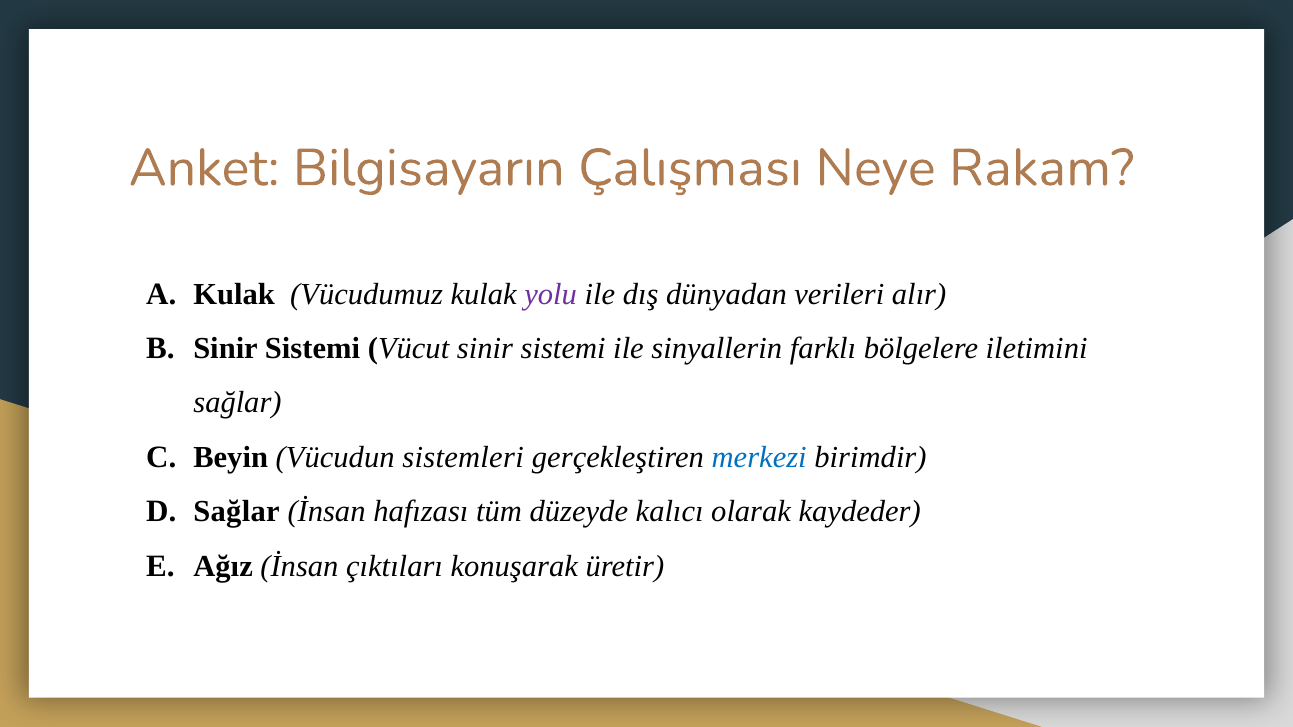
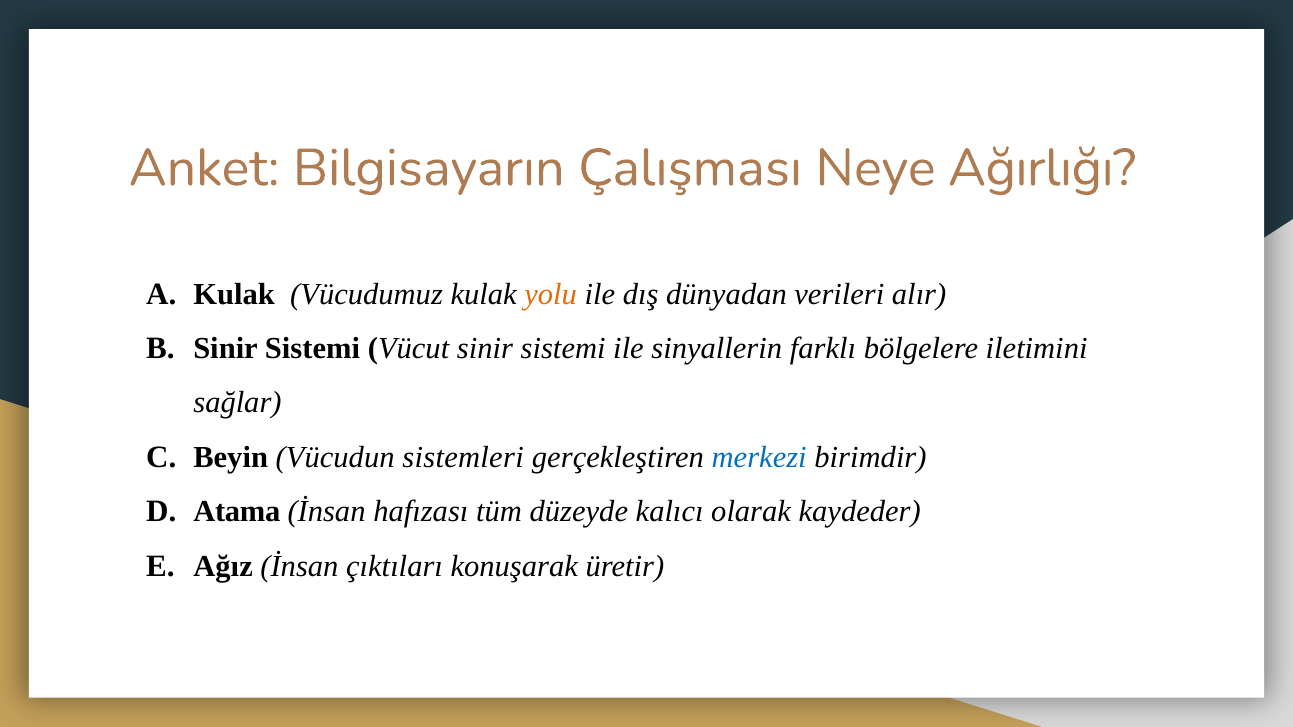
Rakam: Rakam -> Ağırlığı
yolu colour: purple -> orange
Sağlar at (237, 512): Sağlar -> Atama
